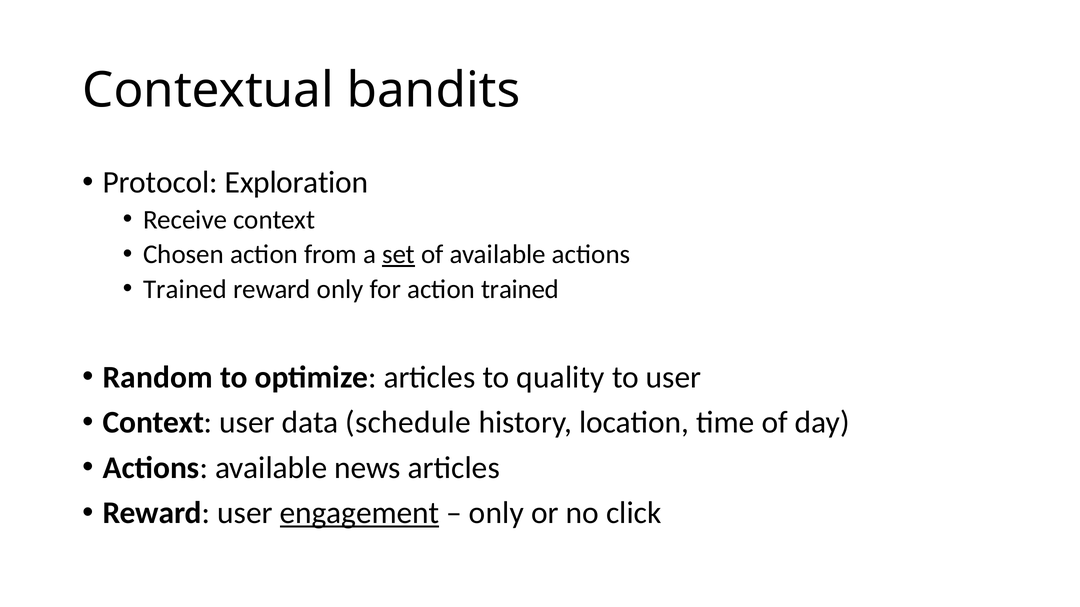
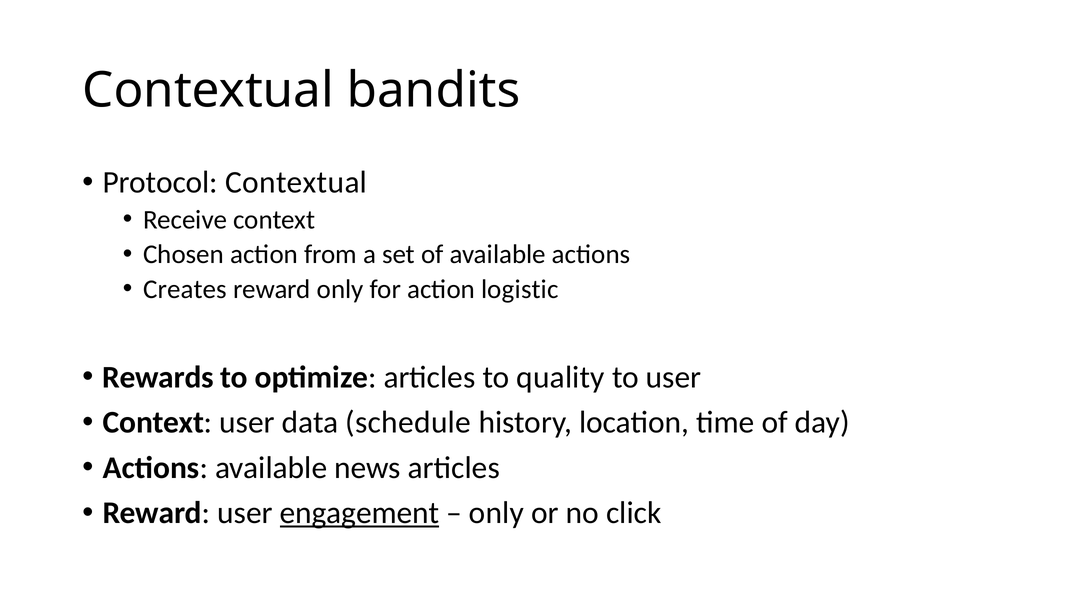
Protocol Exploration: Exploration -> Contextual
set underline: present -> none
Trained at (185, 289): Trained -> Creates
action trained: trained -> logistic
Random: Random -> Rewards
